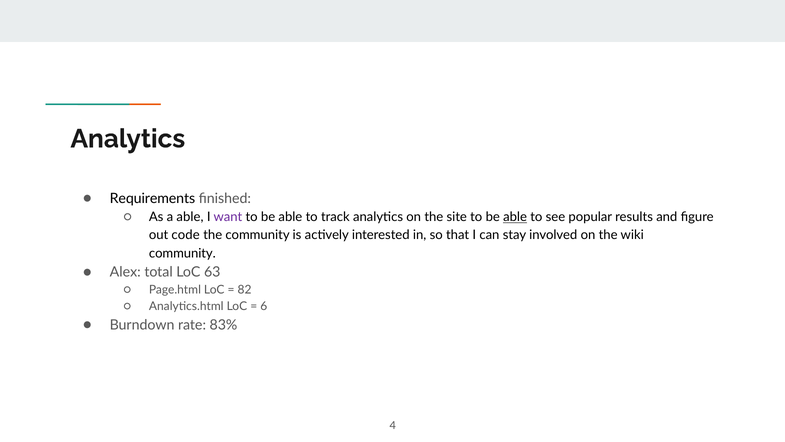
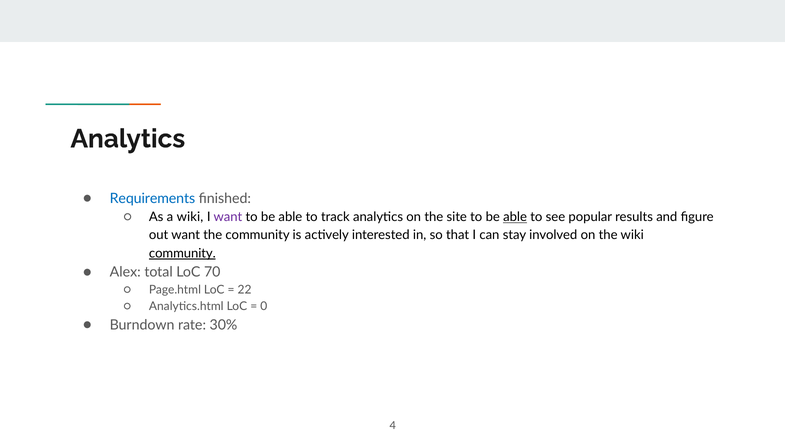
Requirements colour: black -> blue
a able: able -> wiki
out code: code -> want
community at (182, 253) underline: none -> present
63: 63 -> 70
82: 82 -> 22
6: 6 -> 0
83%: 83% -> 30%
